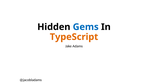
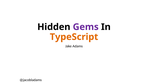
Gems colour: blue -> purple
